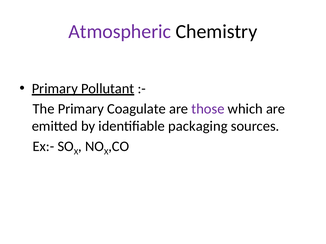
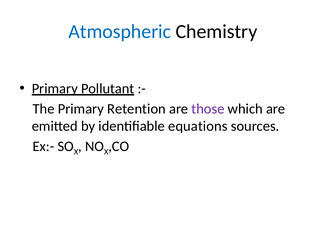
Atmospheric colour: purple -> blue
Coagulate: Coagulate -> Retention
packaging: packaging -> equations
